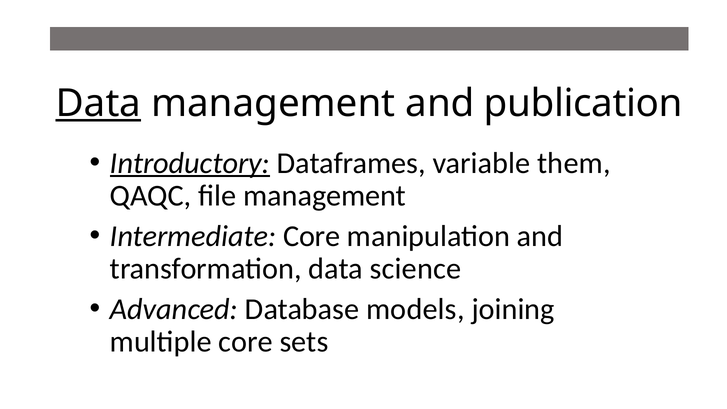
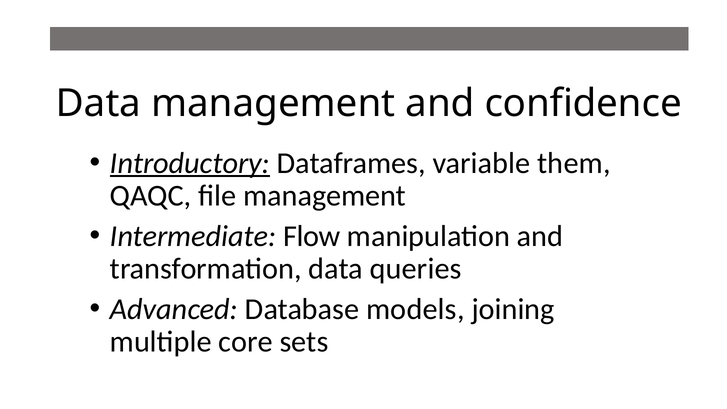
Data at (98, 104) underline: present -> none
publication: publication -> confidence
Intermediate Core: Core -> Flow
science: science -> queries
